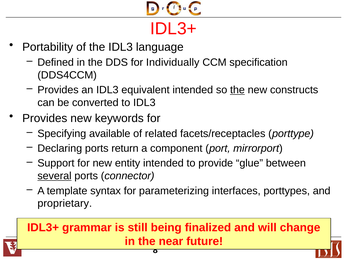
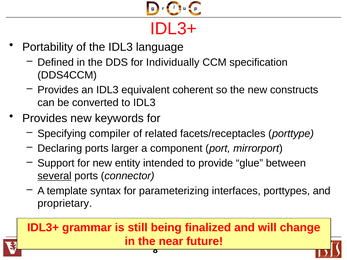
equivalent intended: intended -> coherent
the at (237, 90) underline: present -> none
available: available -> compiler
return: return -> larger
